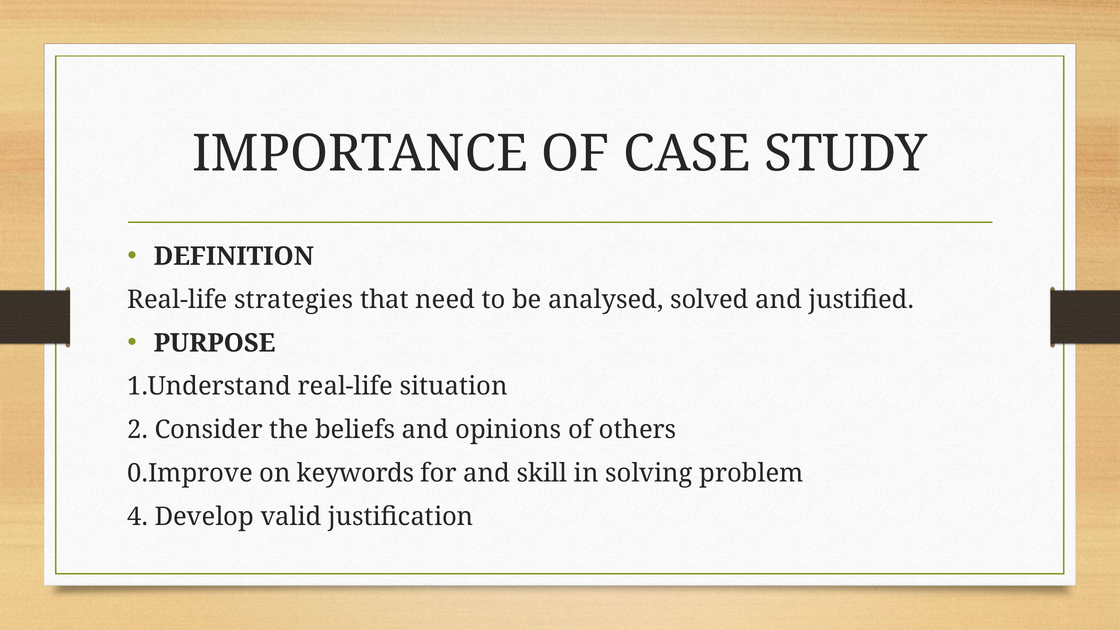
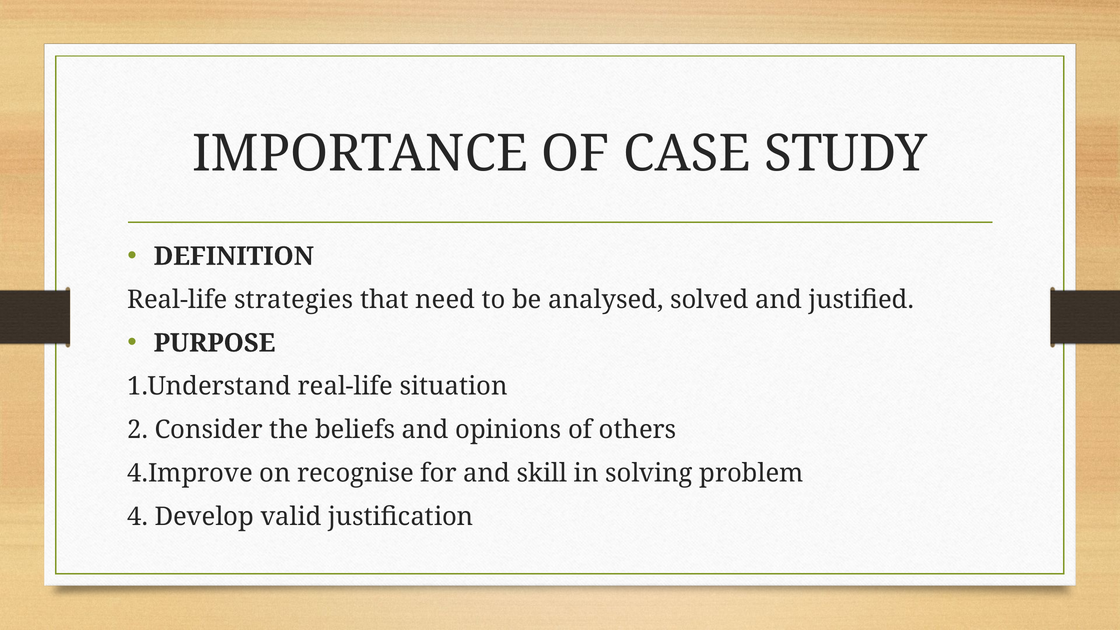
0.Improve: 0.Improve -> 4.Improve
keywords: keywords -> recognise
